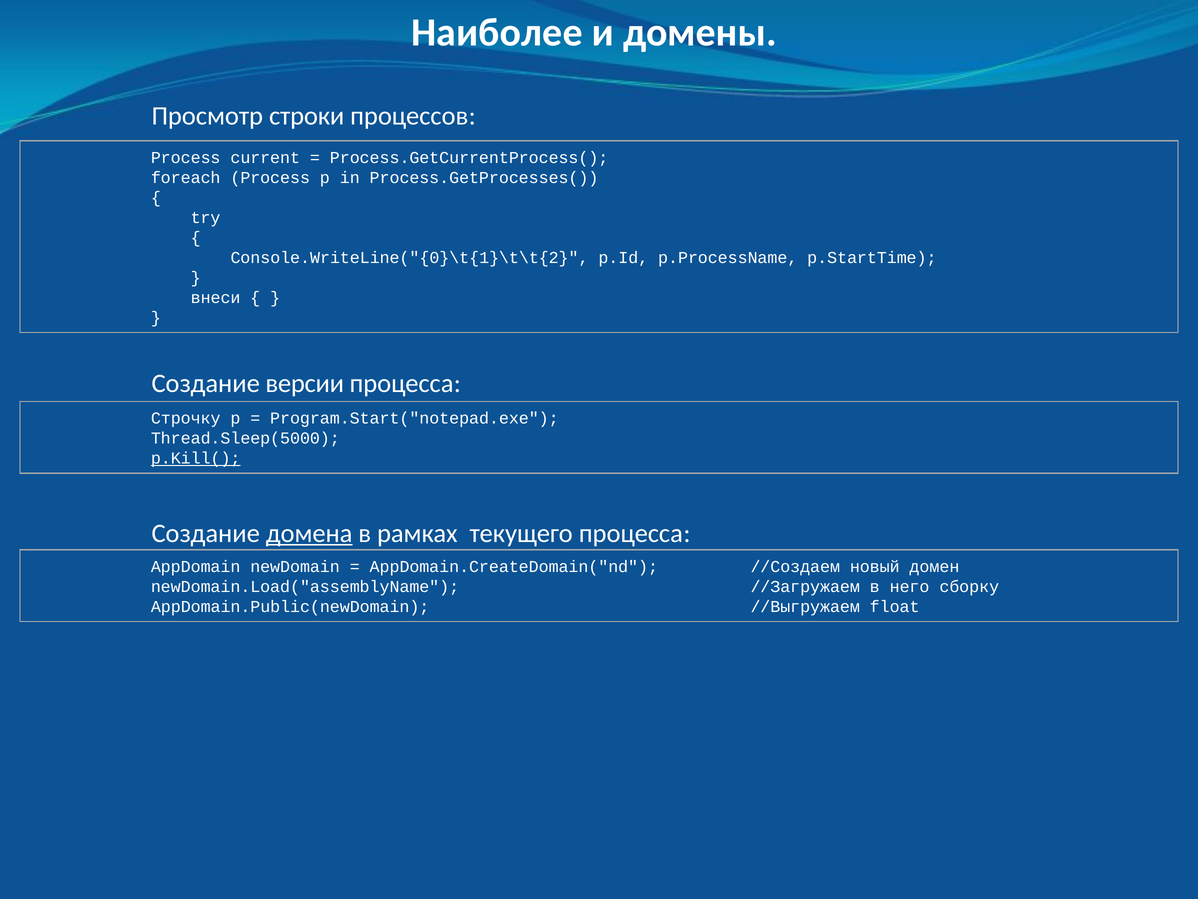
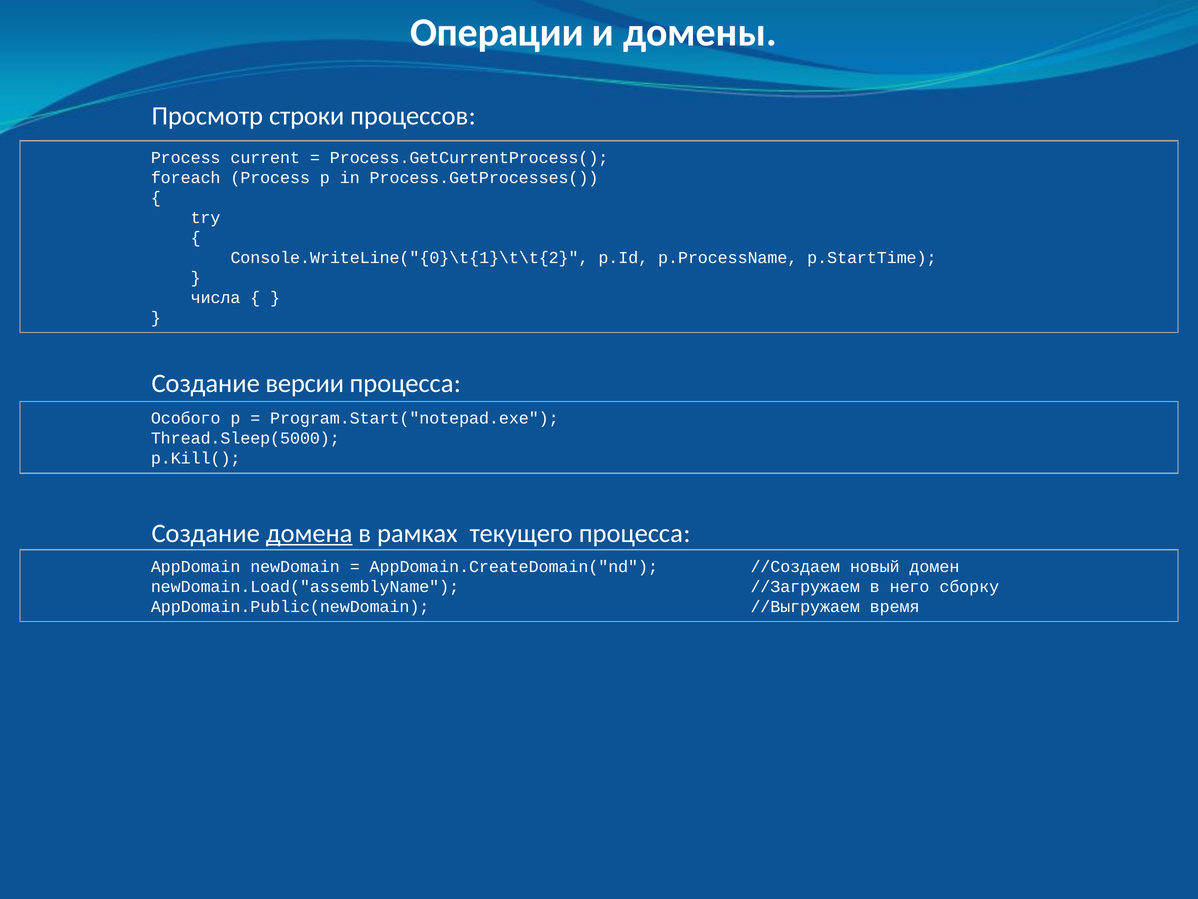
Наиболее: Наиболее -> Операции
внеси: внеси -> числа
Строчку: Строчку -> Особого
p.Kill( underline: present -> none
float: float -> время
